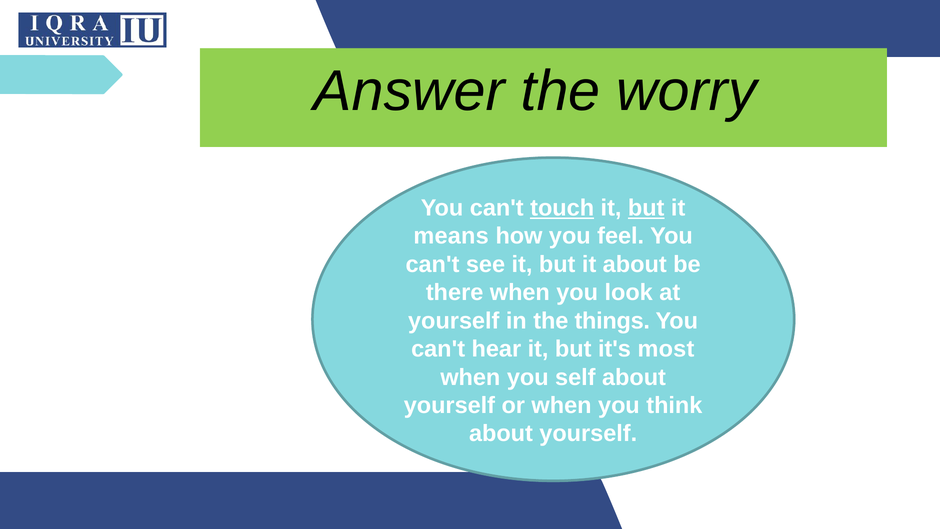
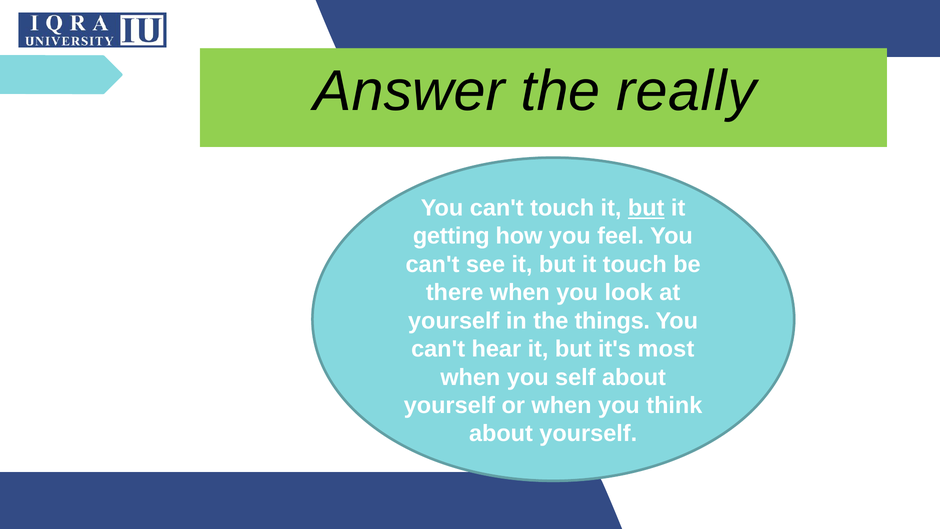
worry: worry -> really
touch at (562, 208) underline: present -> none
means: means -> getting
it about: about -> touch
